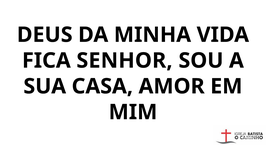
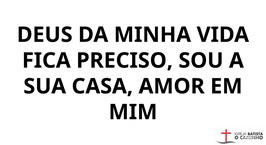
SENHOR: SENHOR -> PRECISO
